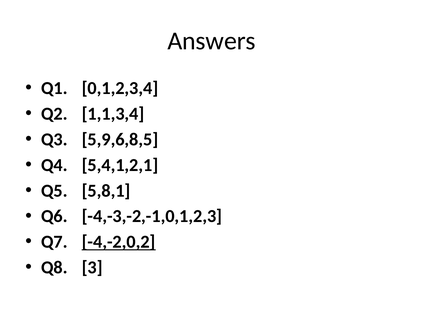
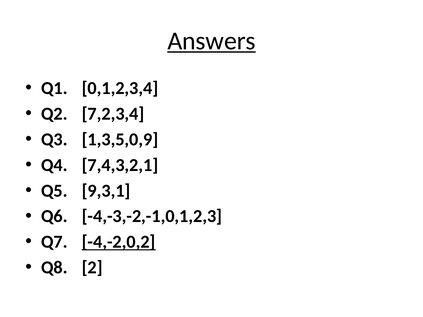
Answers underline: none -> present
1,1,3,4: 1,1,3,4 -> 7,2,3,4
5,9,6,8,5: 5,9,6,8,5 -> 1,3,5,0,9
5,4,1,2,1: 5,4,1,2,1 -> 7,4,3,2,1
5,8,1: 5,8,1 -> 9,3,1
3: 3 -> 2
